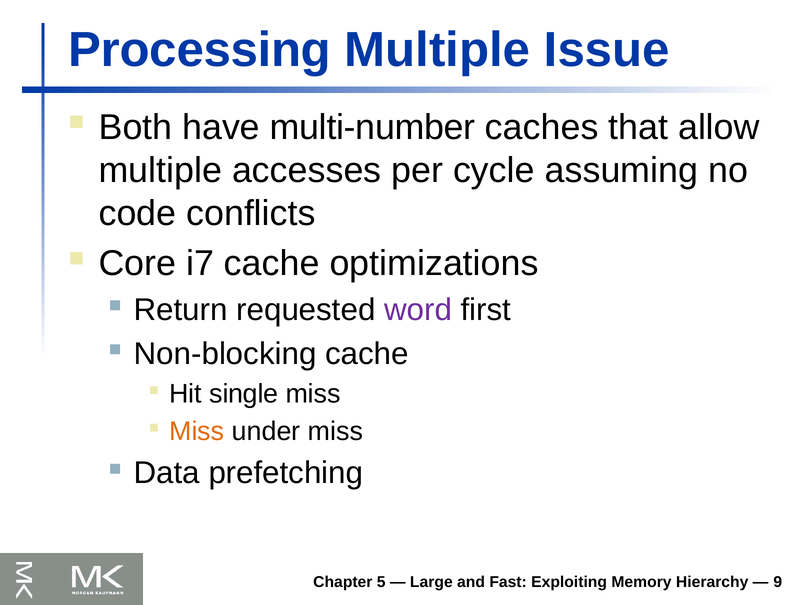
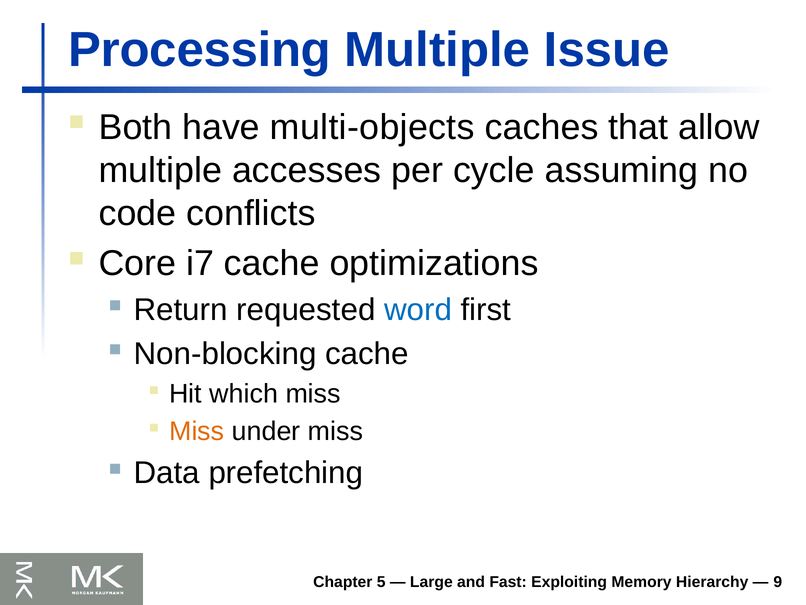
multi-number: multi-number -> multi-objects
word colour: purple -> blue
single: single -> which
